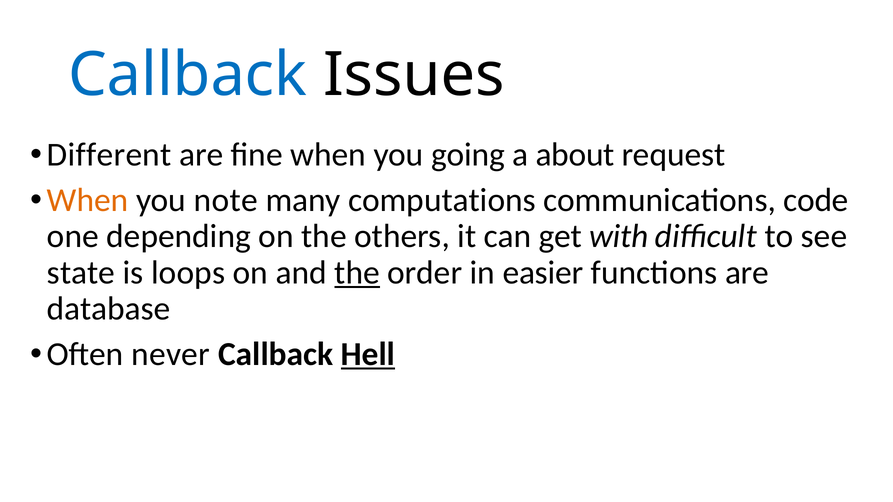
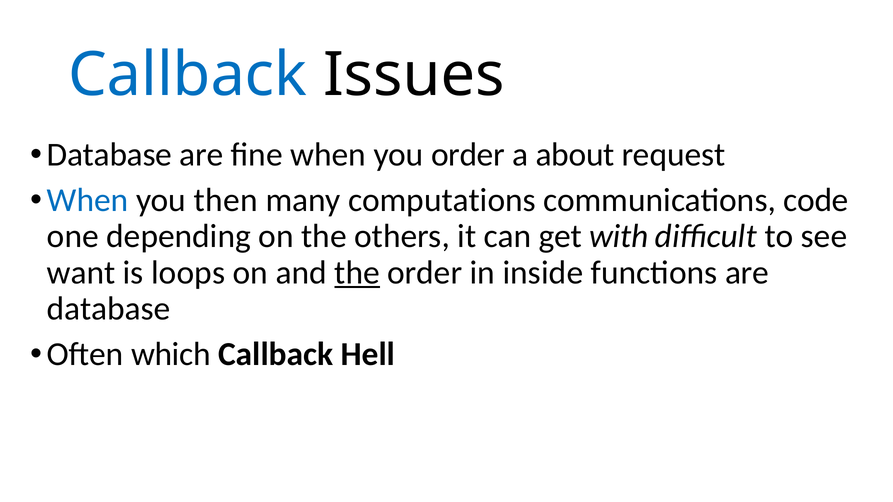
Different at (109, 155): Different -> Database
you going: going -> order
When at (88, 200) colour: orange -> blue
note: note -> then
state: state -> want
easier: easier -> inside
never: never -> which
Hell underline: present -> none
